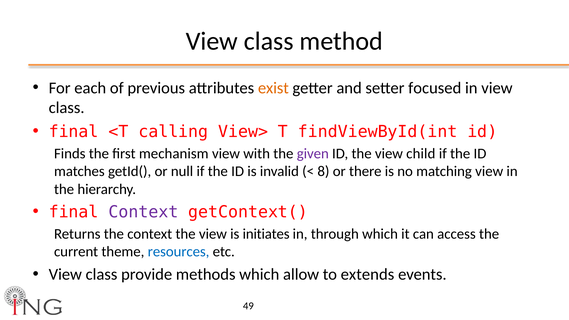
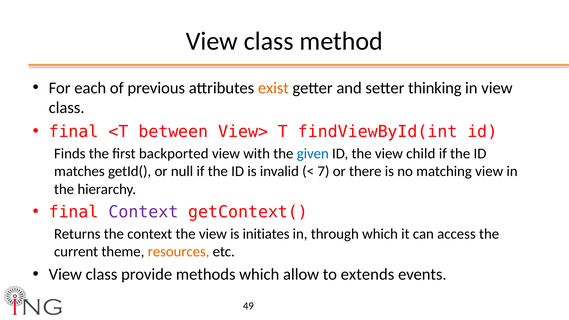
focused: focused -> thinking
calling: calling -> between
mechanism: mechanism -> backported
given colour: purple -> blue
8: 8 -> 7
resources colour: blue -> orange
